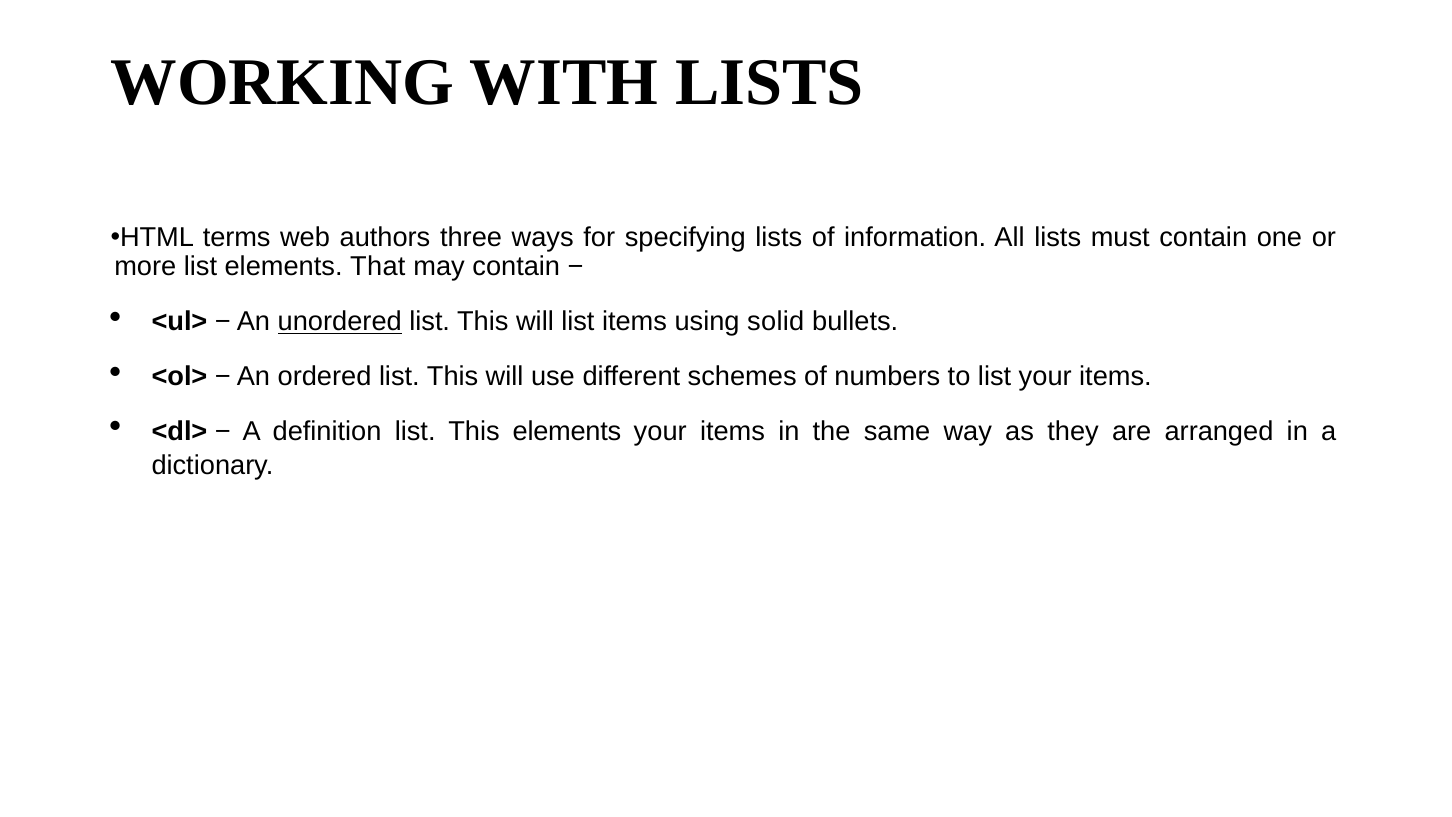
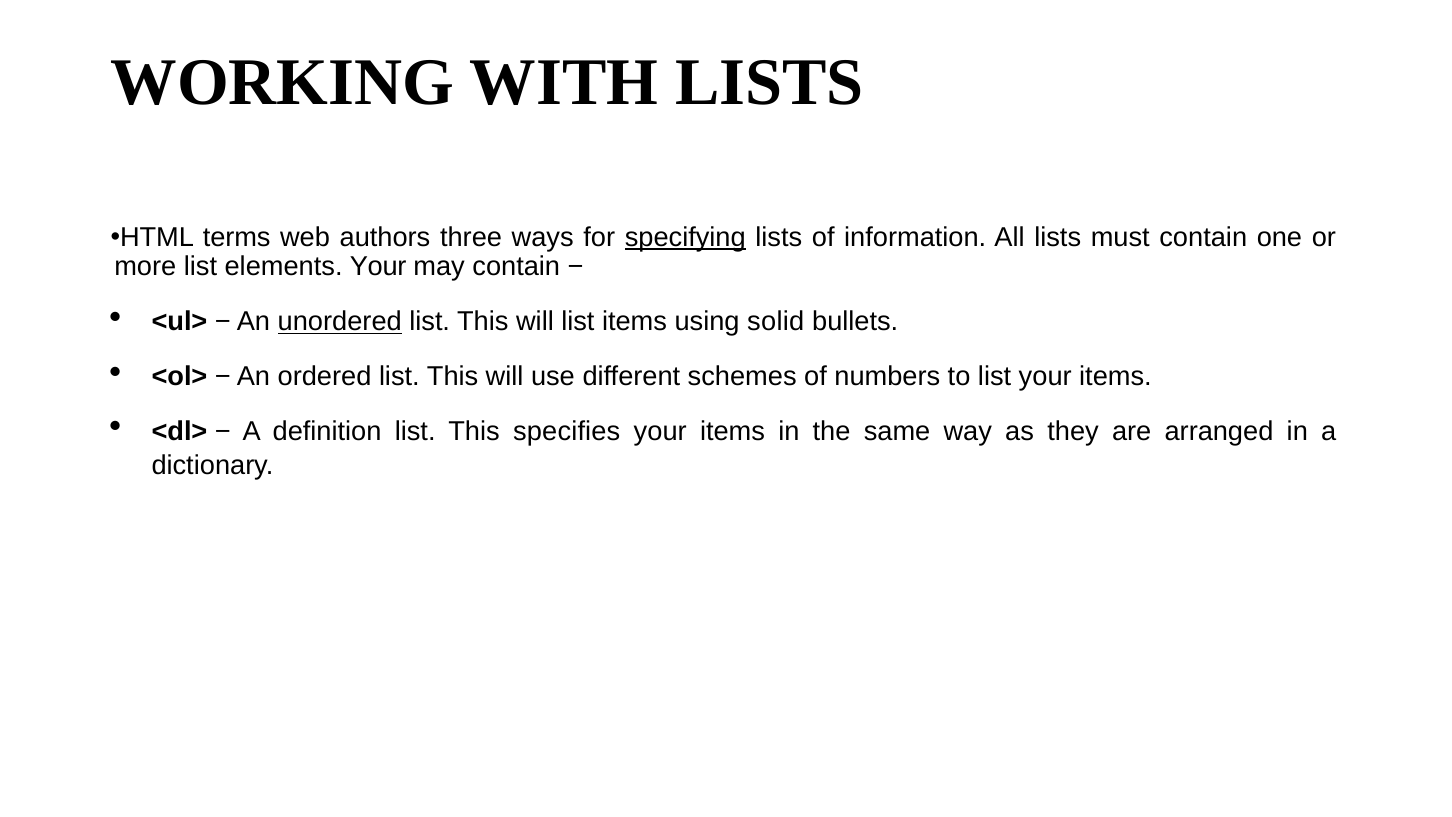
specifying underline: none -> present
elements That: That -> Your
This elements: elements -> specifies
